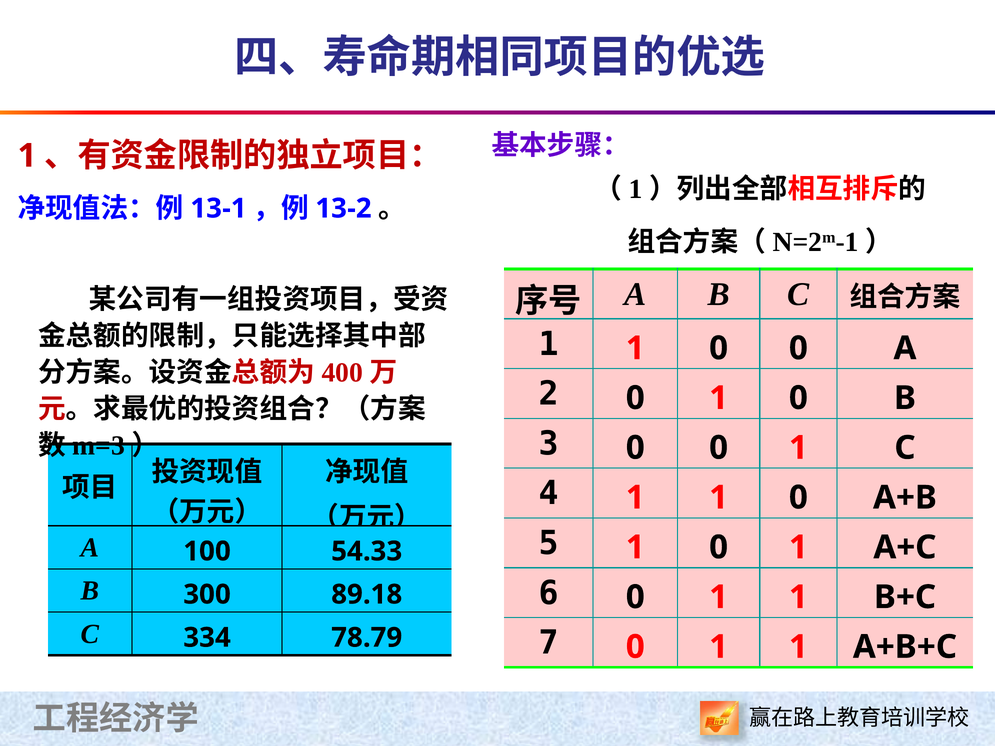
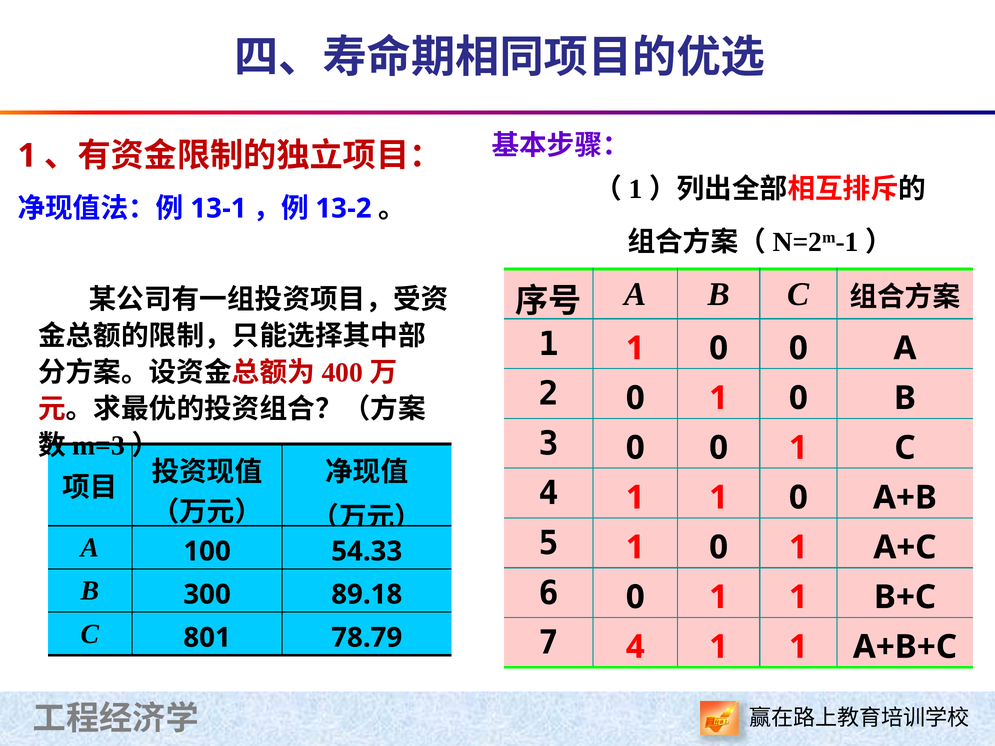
334: 334 -> 801
7 0: 0 -> 4
